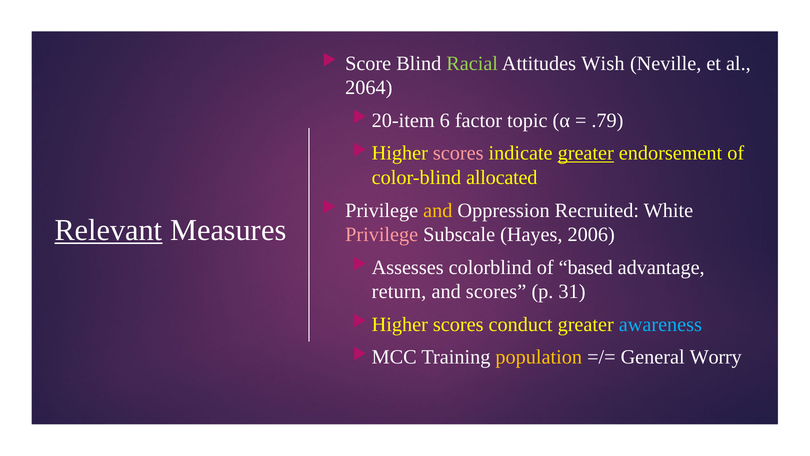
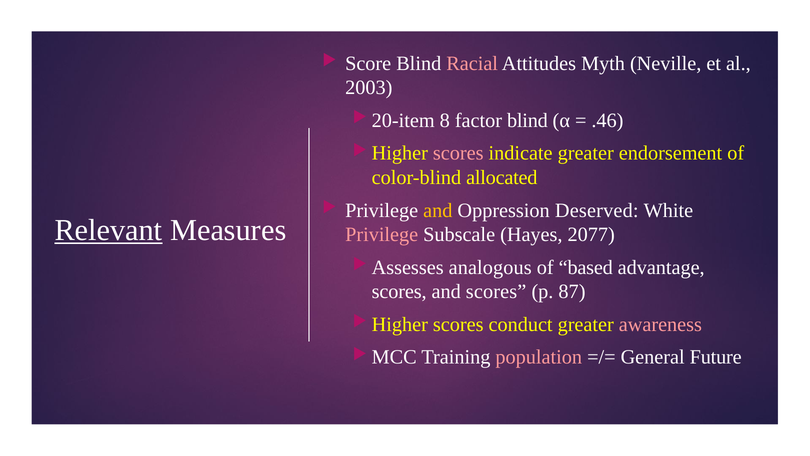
Racial colour: light green -> pink
Wish: Wish -> Myth
2064: 2064 -> 2003
6: 6 -> 8
factor topic: topic -> blind
.79: .79 -> .46
greater at (586, 153) underline: present -> none
Recruited: Recruited -> Deserved
2006: 2006 -> 2077
colorblind: colorblind -> analogous
return at (399, 292): return -> scores
31: 31 -> 87
awareness colour: light blue -> pink
population colour: yellow -> pink
Worry: Worry -> Future
